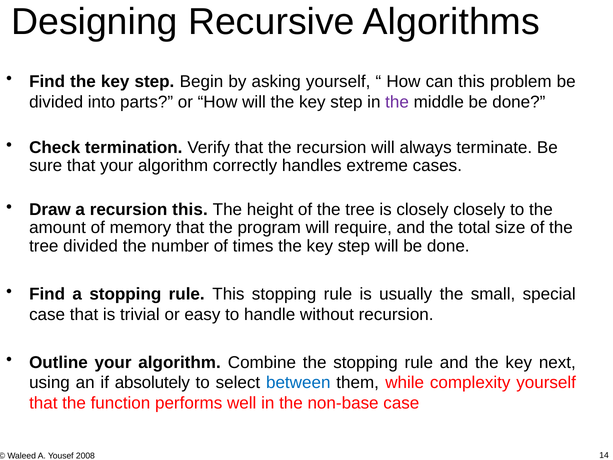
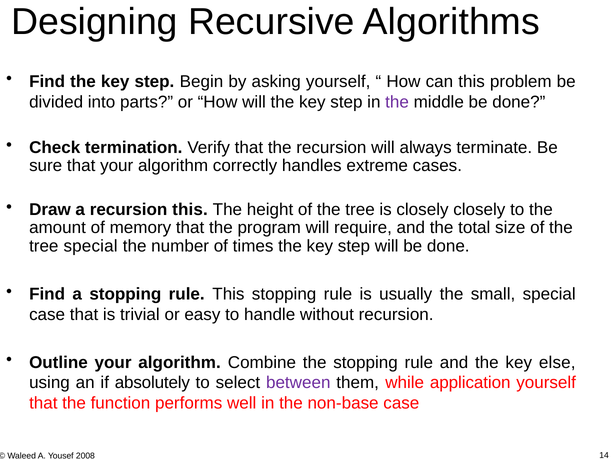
tree divided: divided -> special
next: next -> else
between colour: blue -> purple
complexity: complexity -> application
